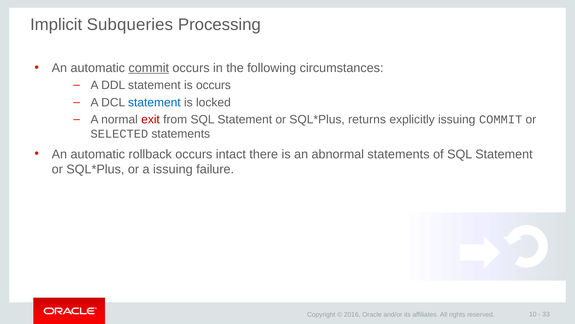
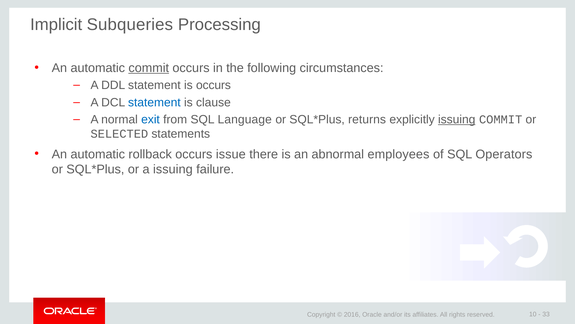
locked: locked -> clause
exit colour: red -> blue
from SQL Statement: Statement -> Language
issuing at (457, 119) underline: none -> present
intact: intact -> issue
abnormal statements: statements -> employees
of SQL Statement: Statement -> Operators
